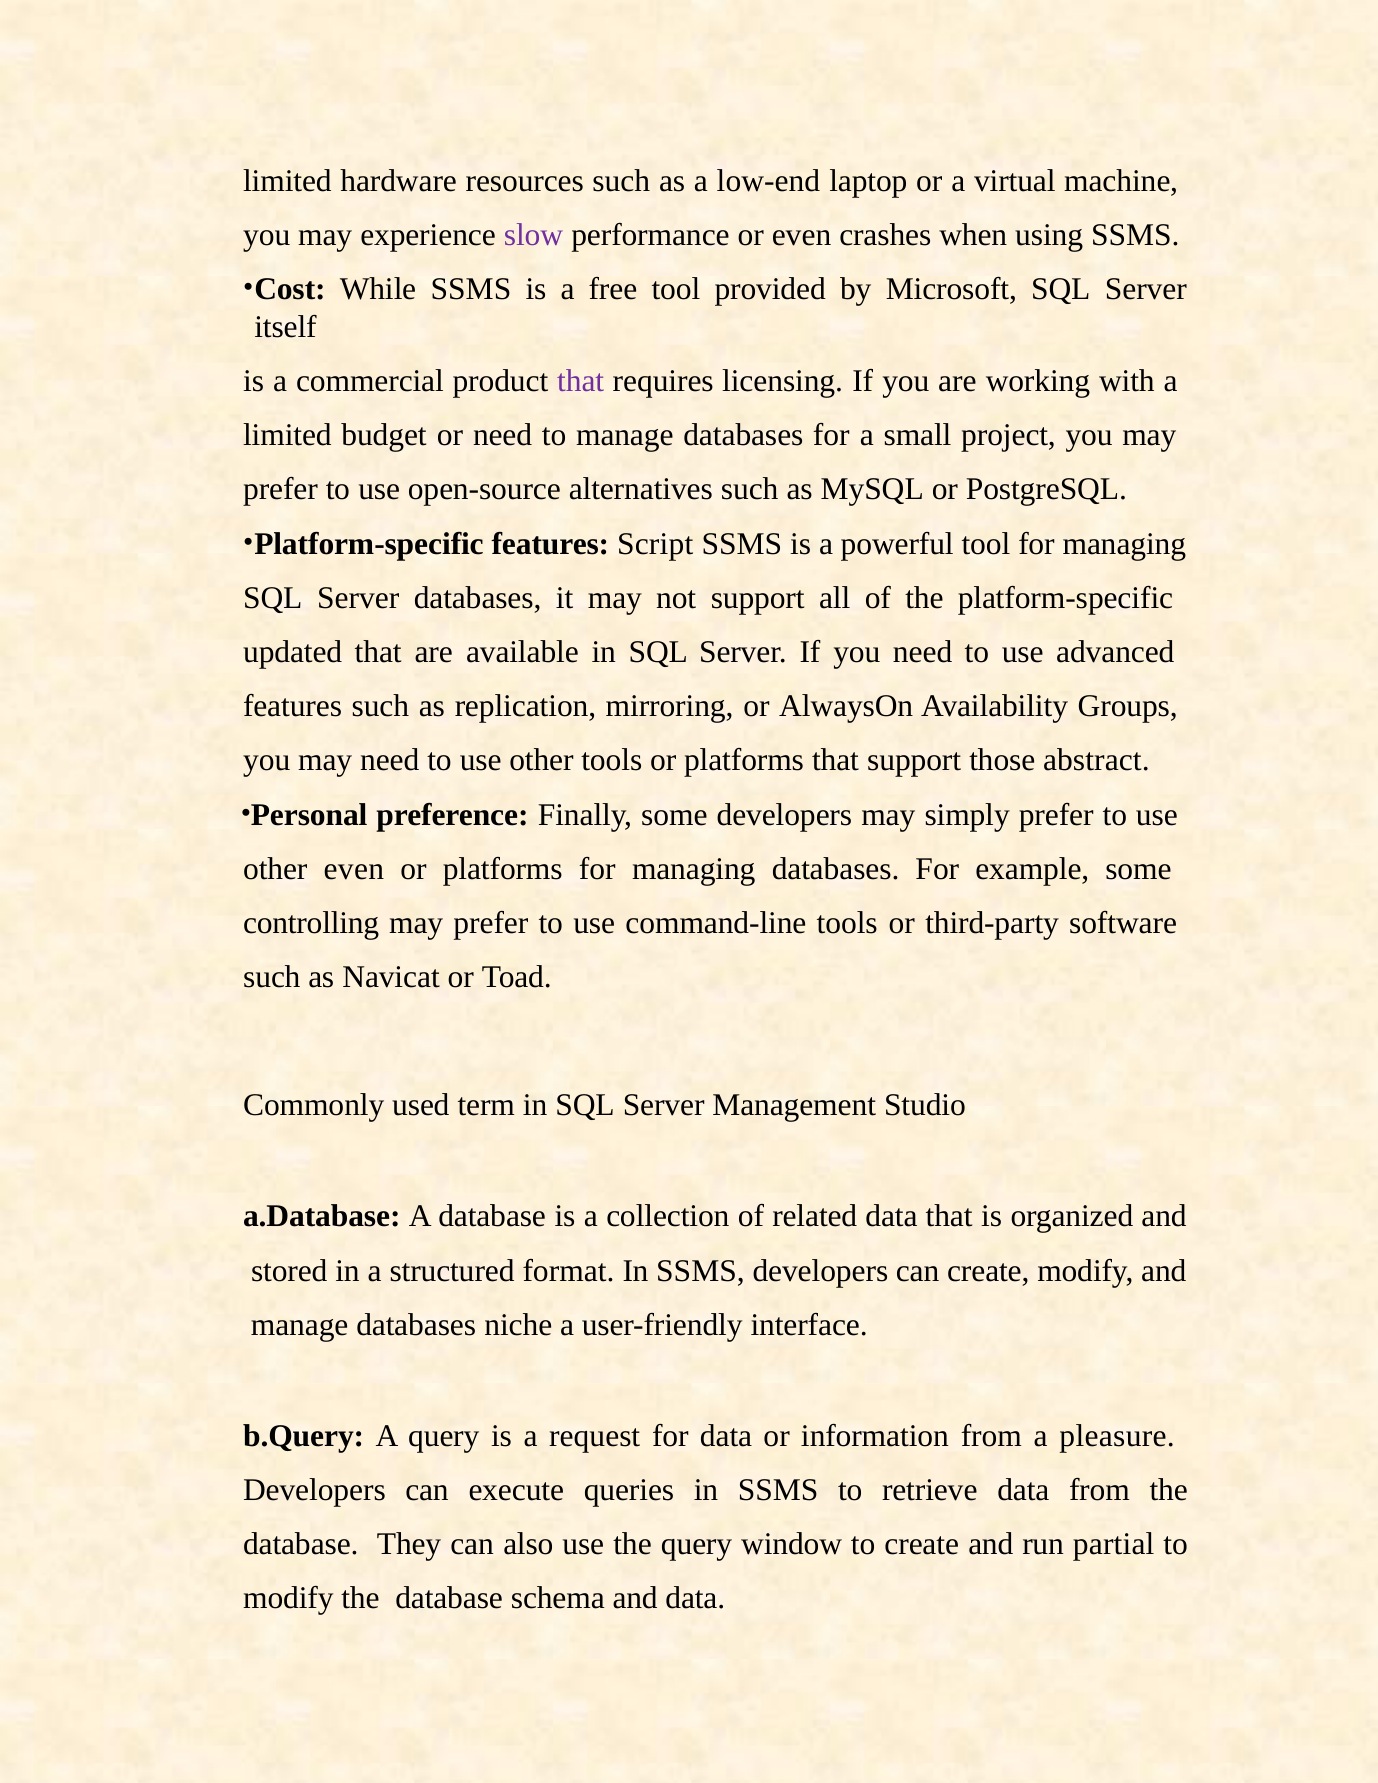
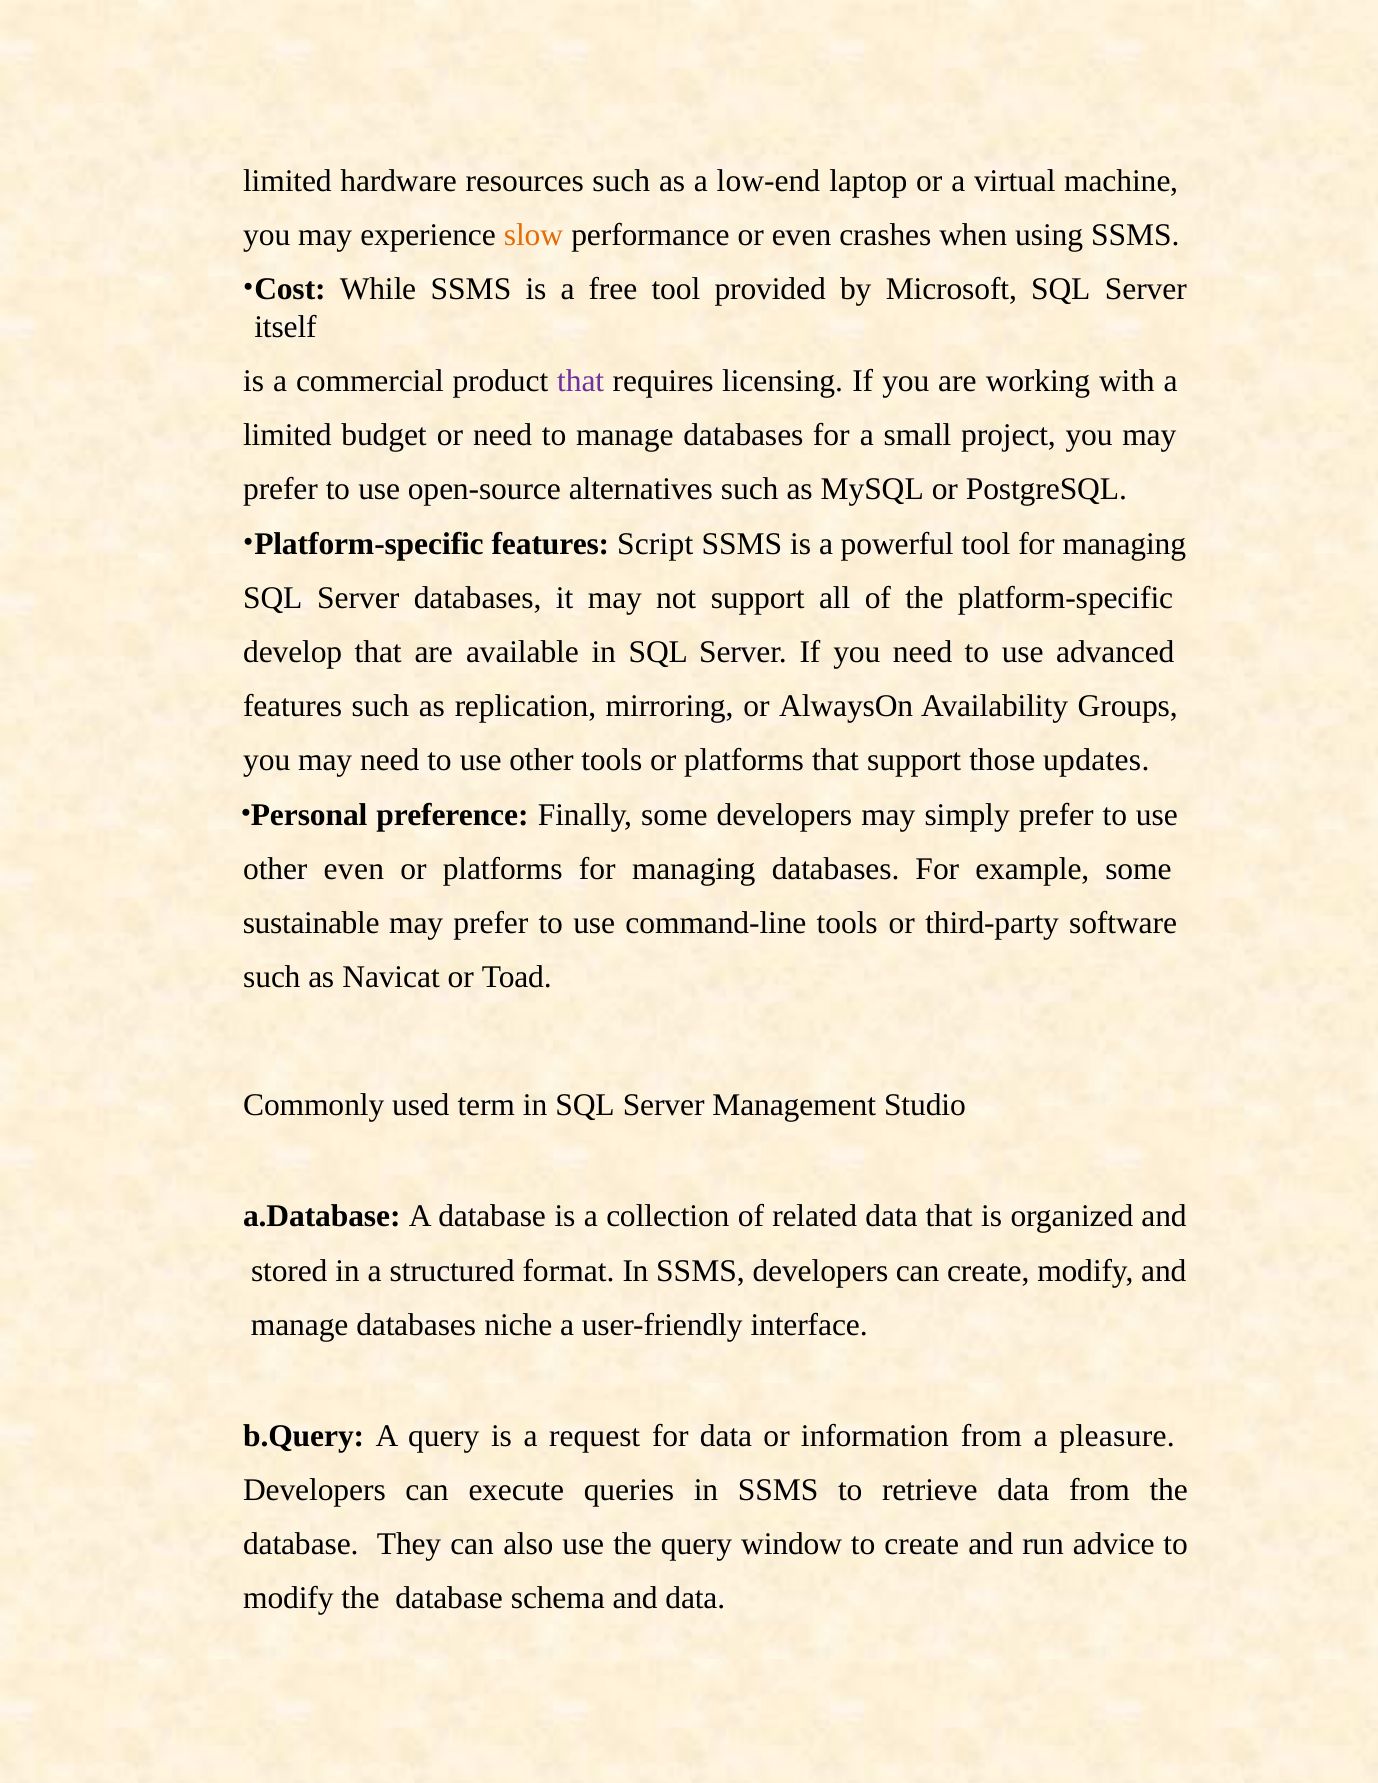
slow colour: purple -> orange
updated: updated -> develop
abstract: abstract -> updates
controlling: controlling -> sustainable
partial: partial -> advice
